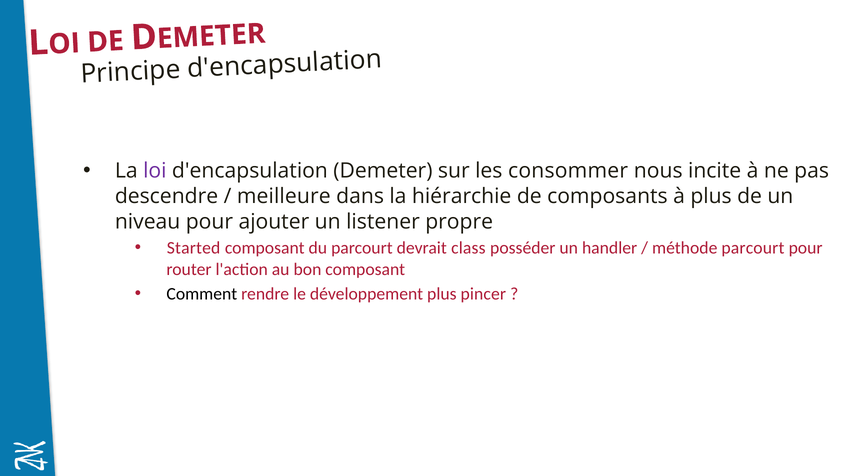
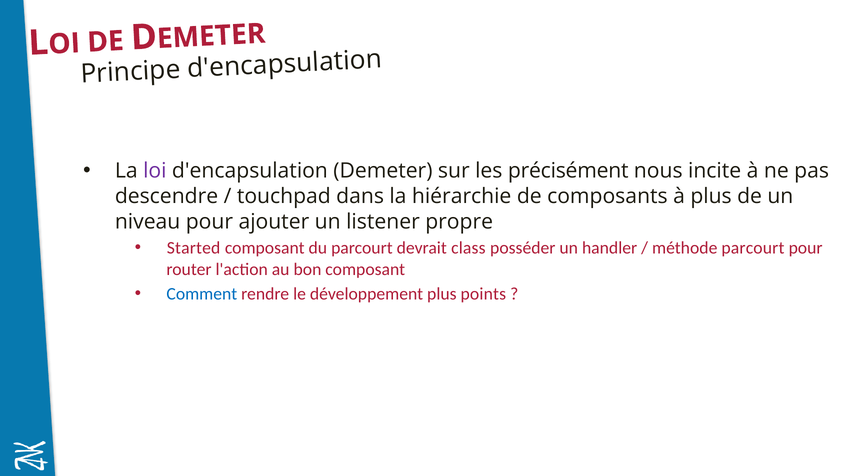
consommer: consommer -> précisément
meilleure: meilleure -> touchpad
Comment colour: black -> blue
pincer: pincer -> points
